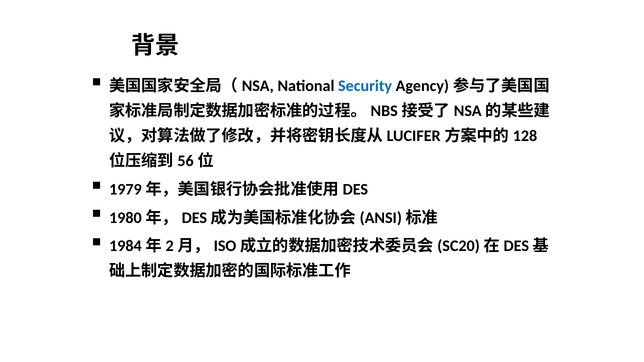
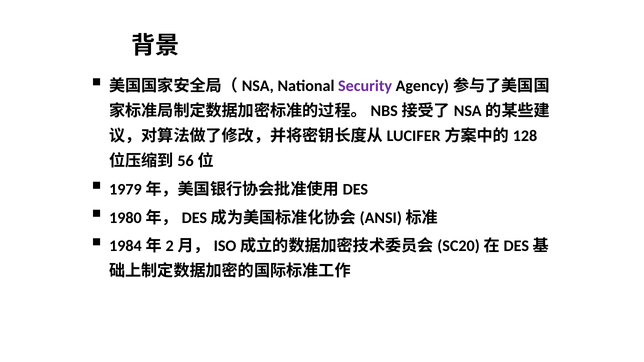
Security colour: blue -> purple
